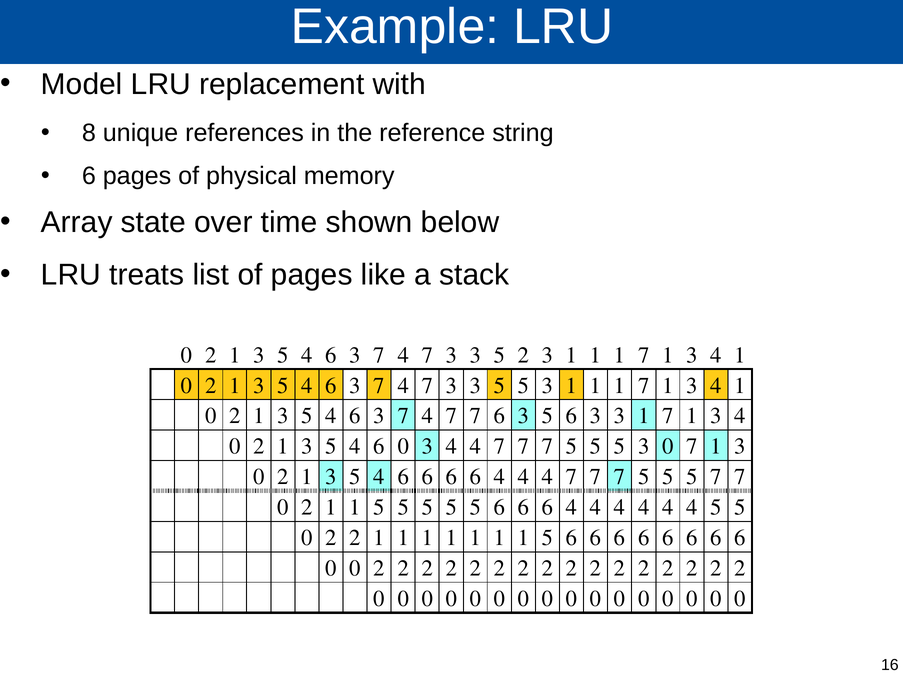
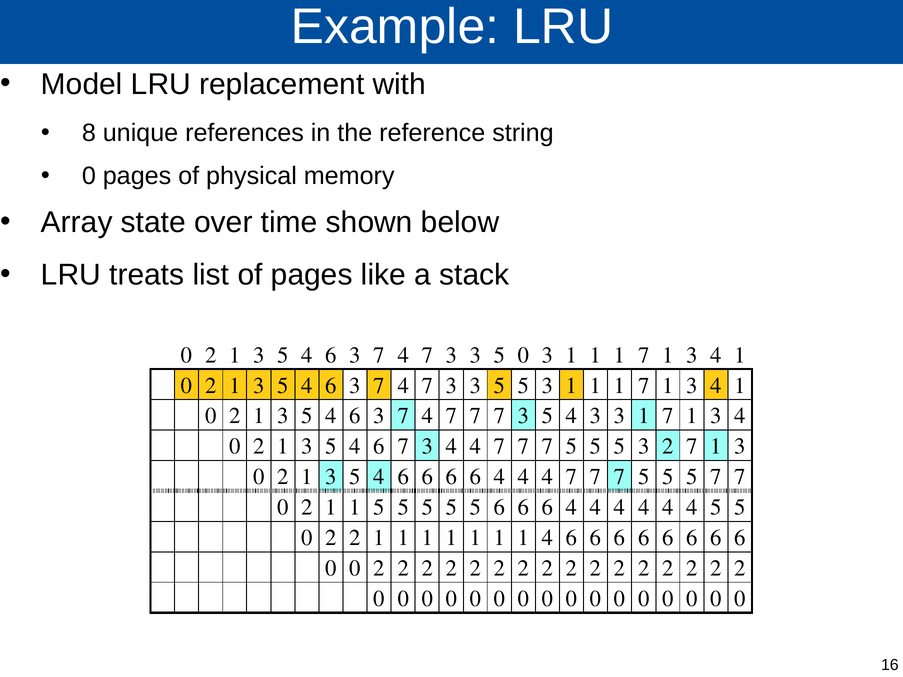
6 at (89, 176): 6 -> 0
3 5 2: 2 -> 0
6 at (499, 416): 6 -> 7
6 at (572, 416): 6 -> 4
4 6 0: 0 -> 7
5 3 0: 0 -> 2
1 1 1 5: 5 -> 4
